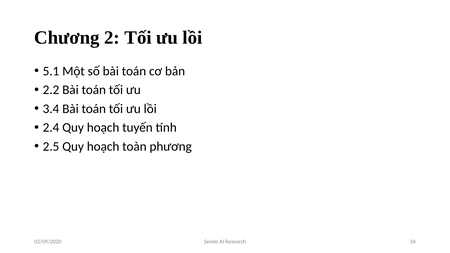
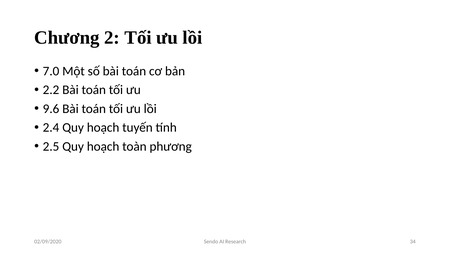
5.1: 5.1 -> 7.0
3.4: 3.4 -> 9.6
